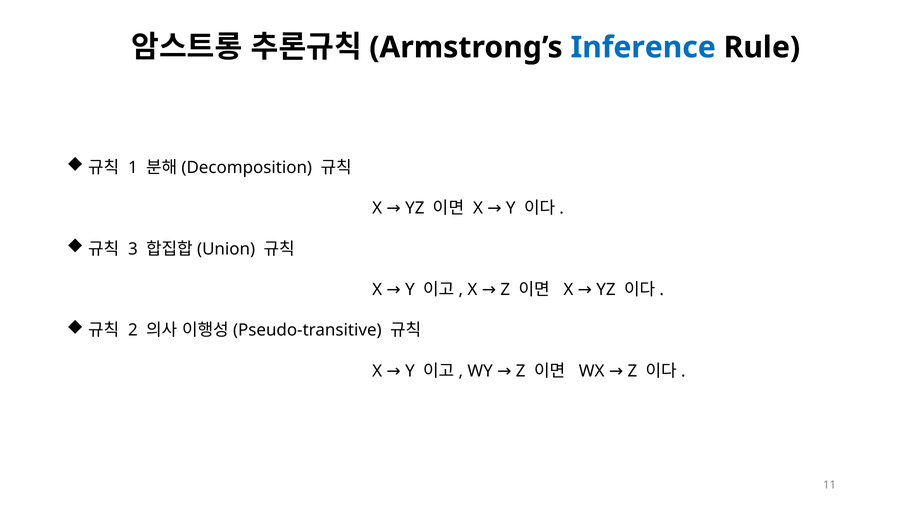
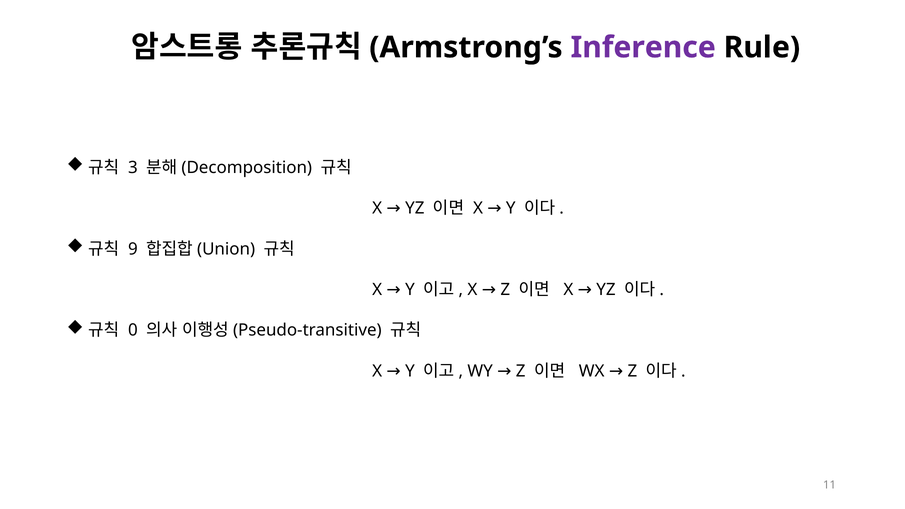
Inference colour: blue -> purple
1: 1 -> 3
3: 3 -> 9
2: 2 -> 0
